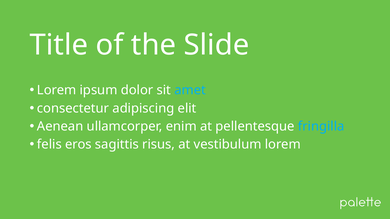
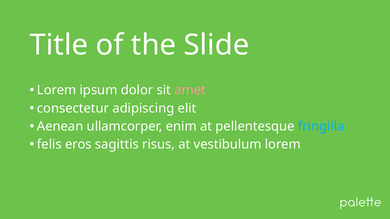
amet colour: light blue -> pink
